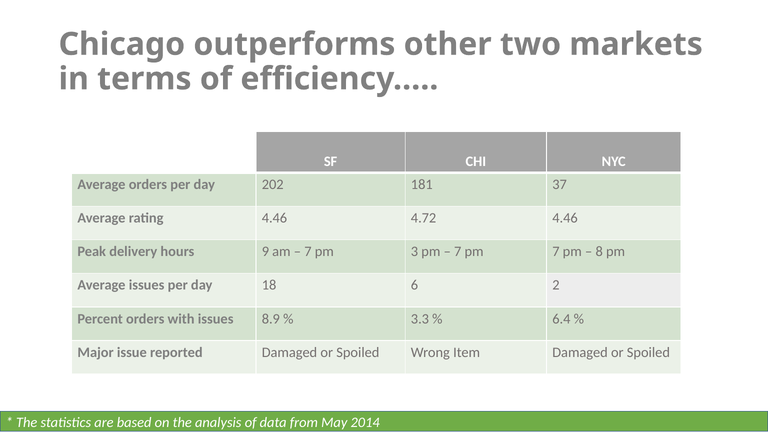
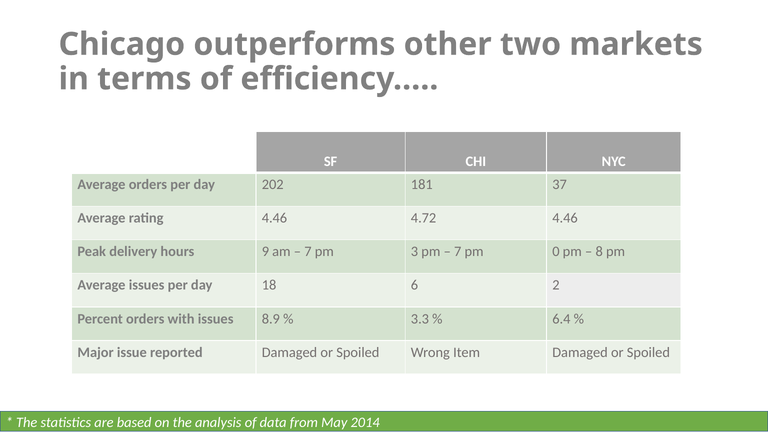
pm 7: 7 -> 0
